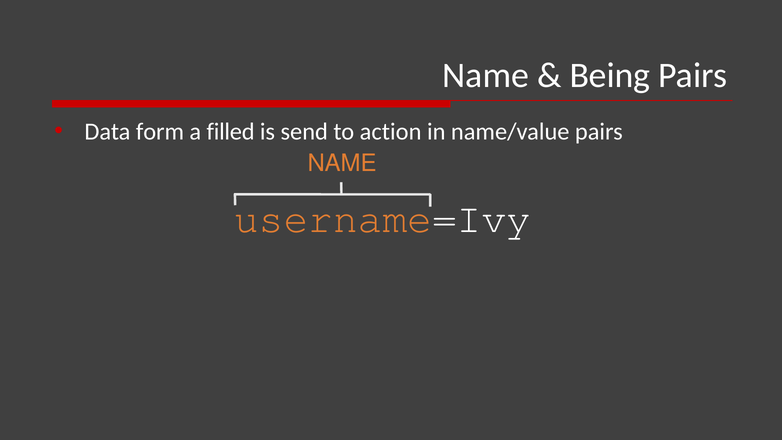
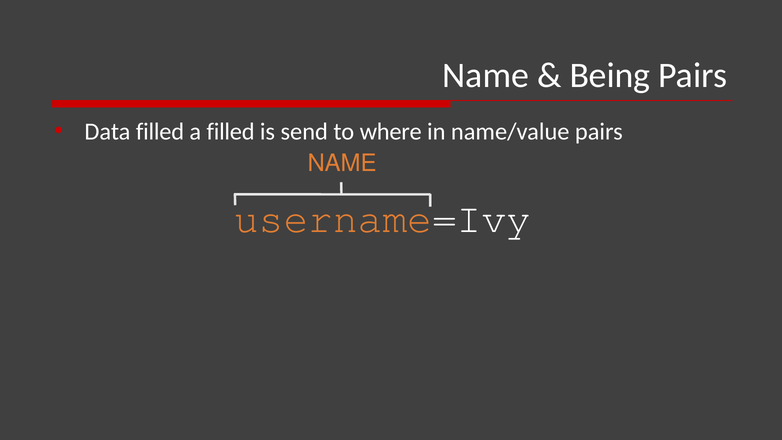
Data form: form -> filled
action: action -> where
